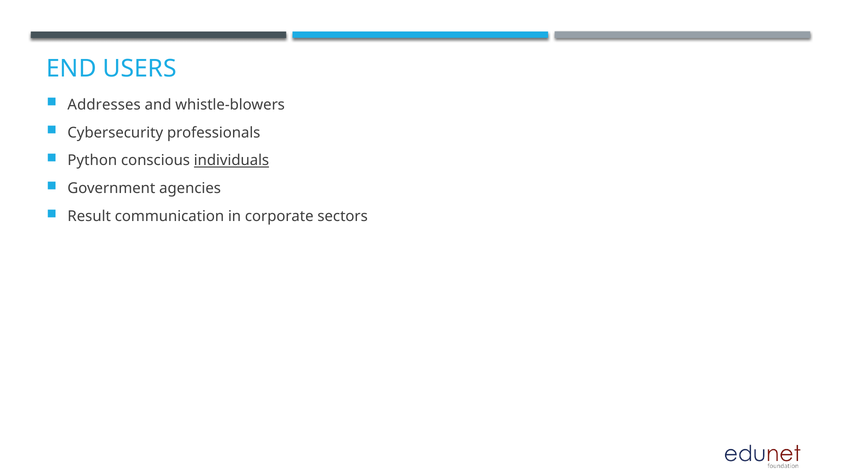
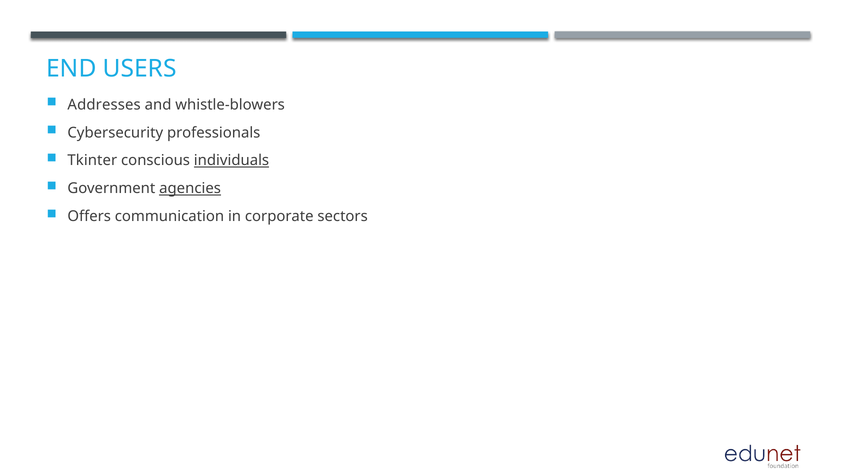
Python: Python -> Tkinter
agencies underline: none -> present
Result: Result -> Offers
